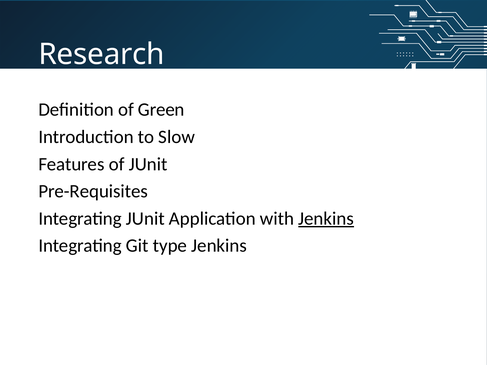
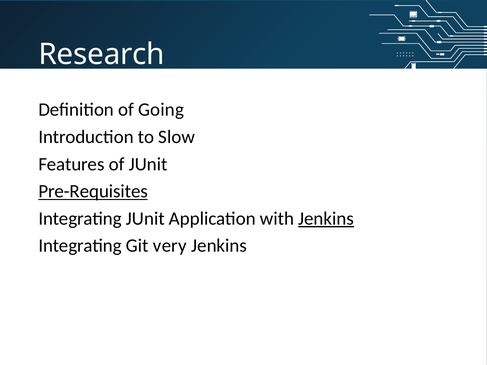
Green: Green -> Going
Pre-Requisites underline: none -> present
type: type -> very
